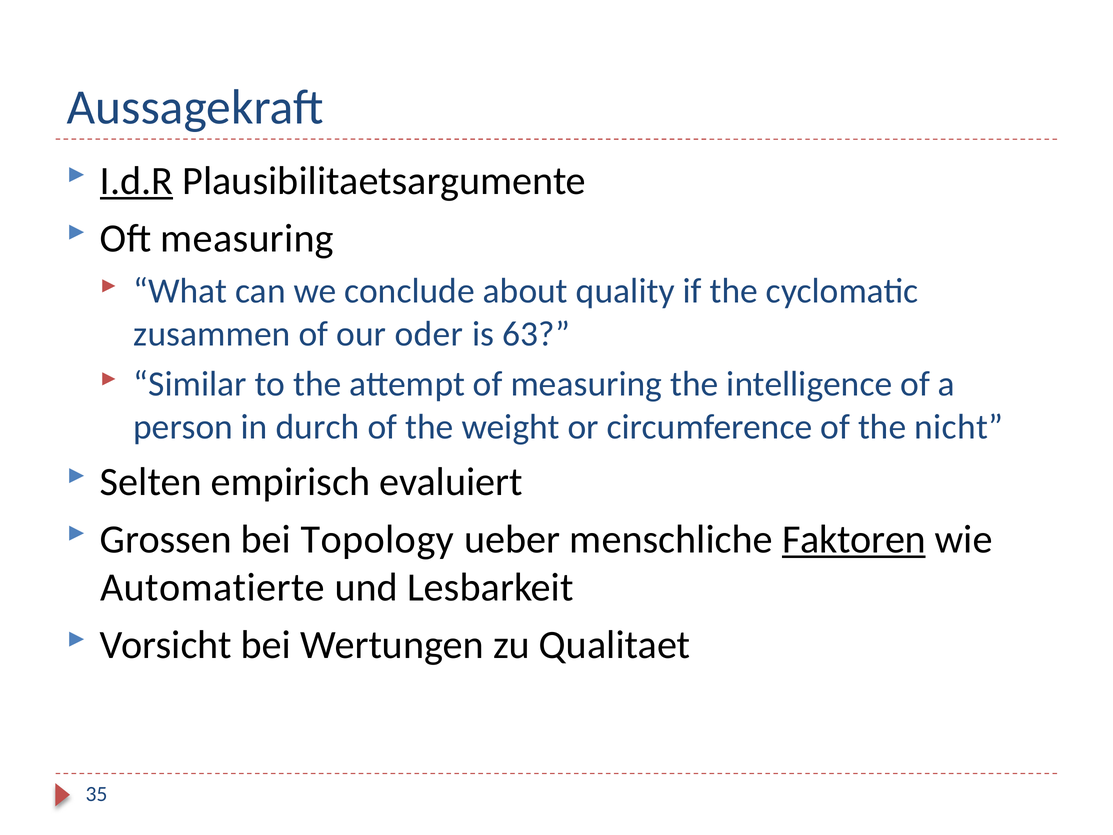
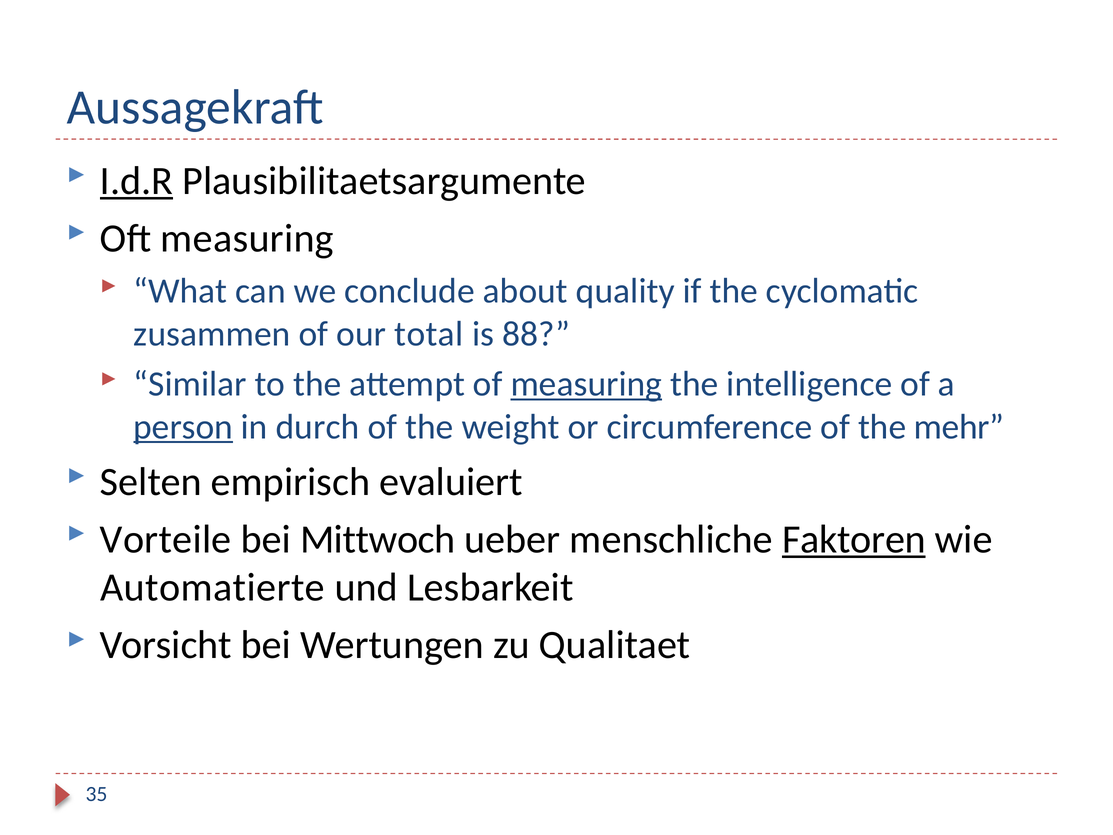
oder: oder -> total
63: 63 -> 88
measuring at (586, 384) underline: none -> present
person underline: none -> present
nicht: nicht -> mehr
Grossen: Grossen -> Vorteile
Topology: Topology -> Mittwoch
